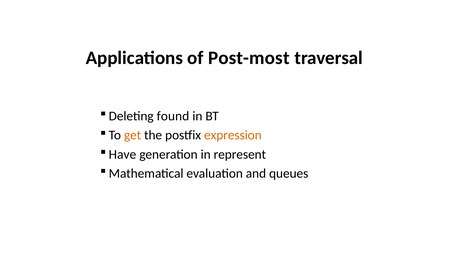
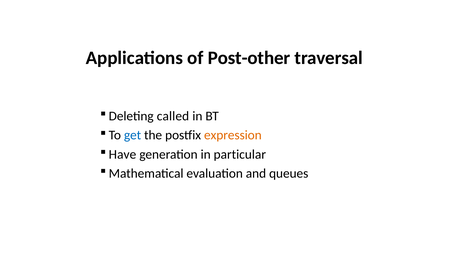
Post-most: Post-most -> Post-other
found: found -> called
get colour: orange -> blue
represent: represent -> particular
